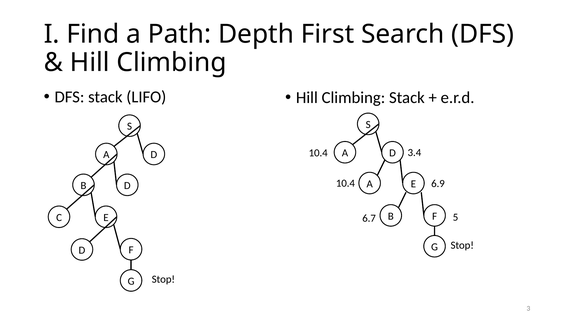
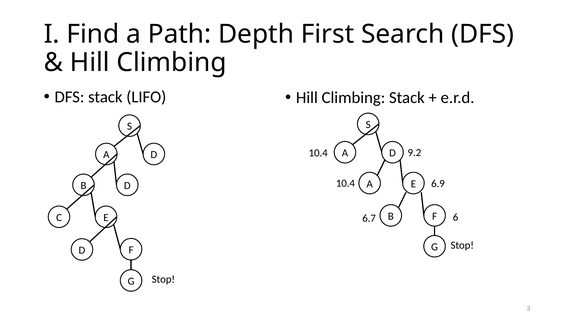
3.4: 3.4 -> 9.2
5: 5 -> 6
